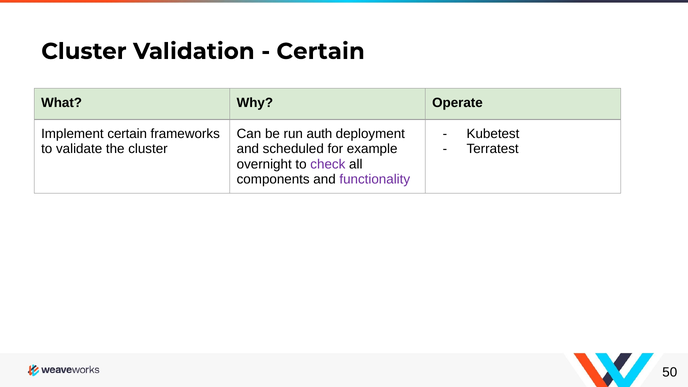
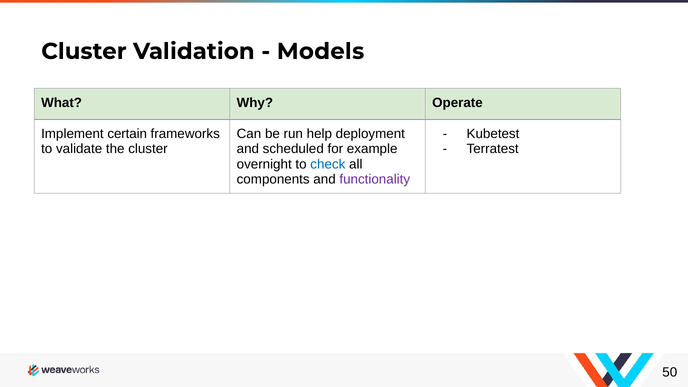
Certain at (321, 51): Certain -> Models
auth: auth -> help
check colour: purple -> blue
